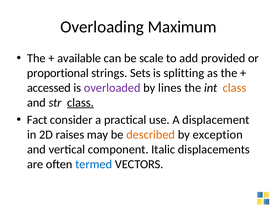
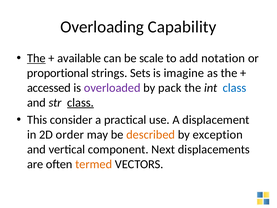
Maximum: Maximum -> Capability
The at (36, 58) underline: none -> present
provided: provided -> notation
splitting: splitting -> imagine
lines: lines -> pack
class at (235, 88) colour: orange -> blue
Fact: Fact -> This
raises: raises -> order
Italic: Italic -> Next
termed colour: blue -> orange
